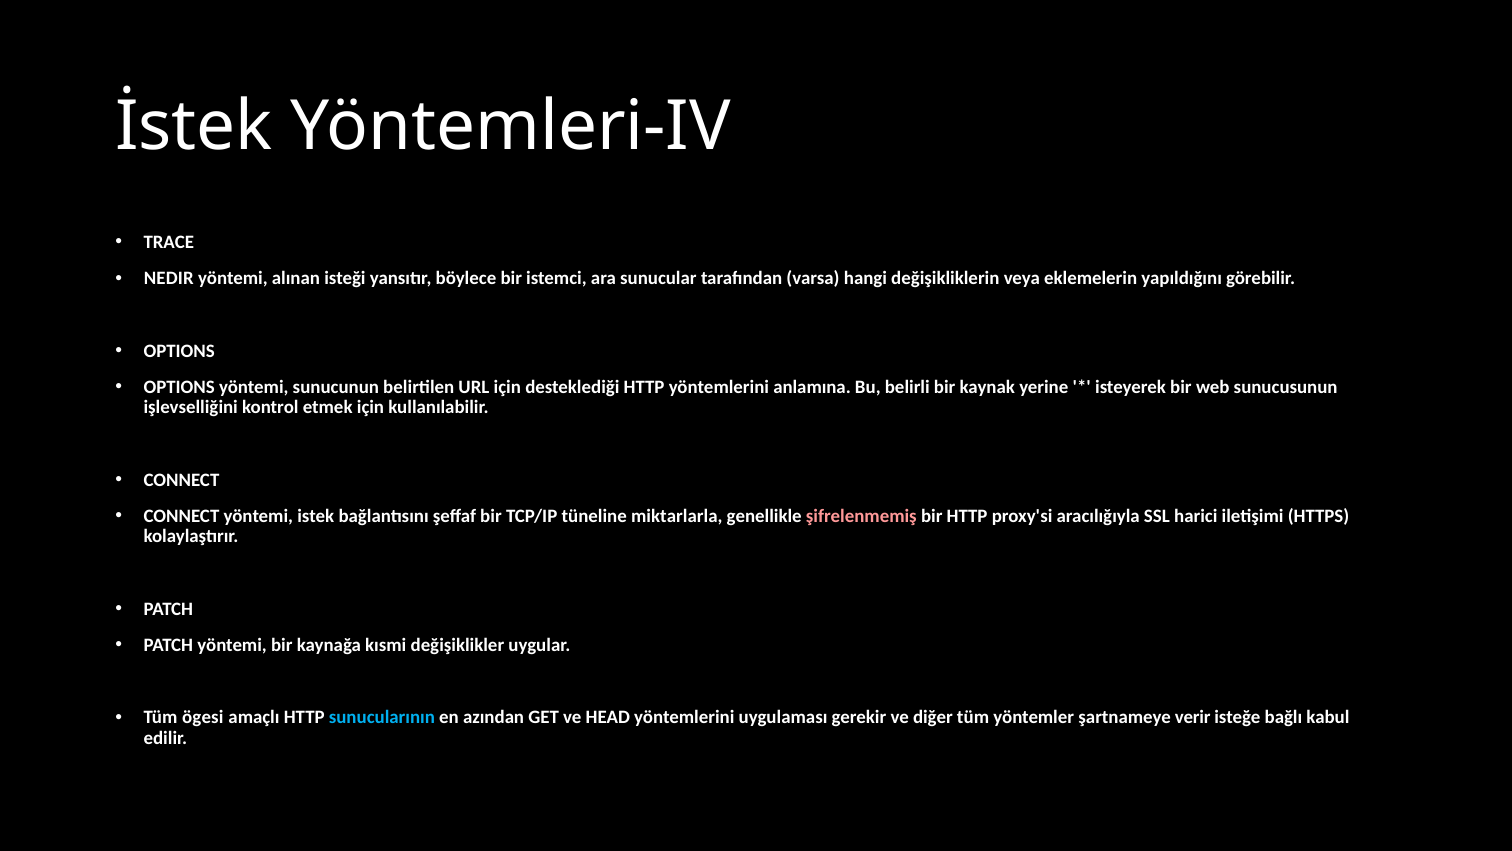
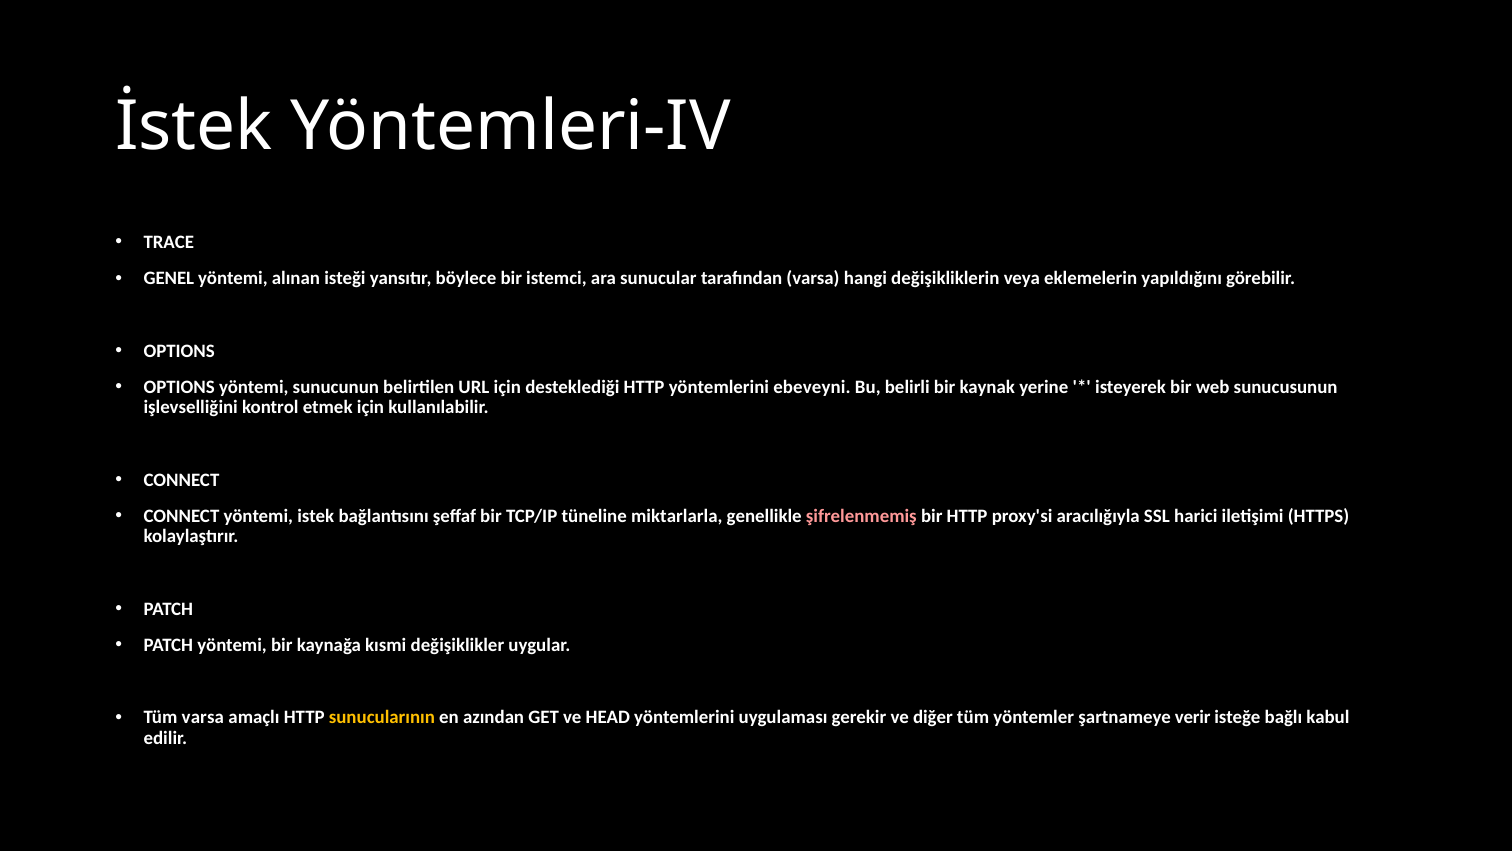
NEDIR: NEDIR -> GENEL
anlamına: anlamına -> ebeveyni
Tüm ögesi: ögesi -> varsa
sunucularının colour: light blue -> yellow
